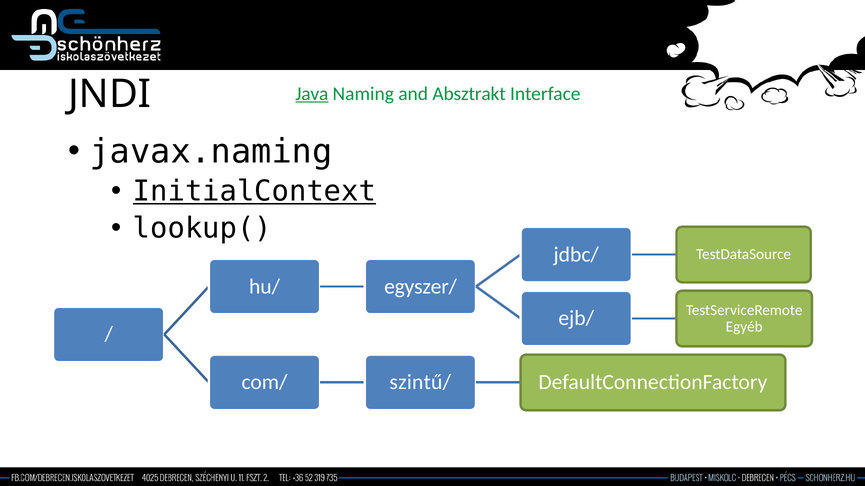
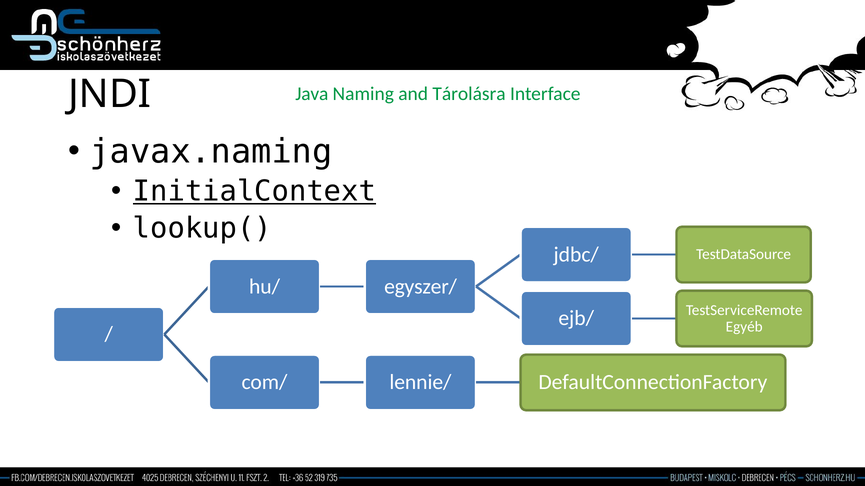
Java underline: present -> none
Absztrakt: Absztrakt -> Tárolásra
szintű/: szintű/ -> lennie/
